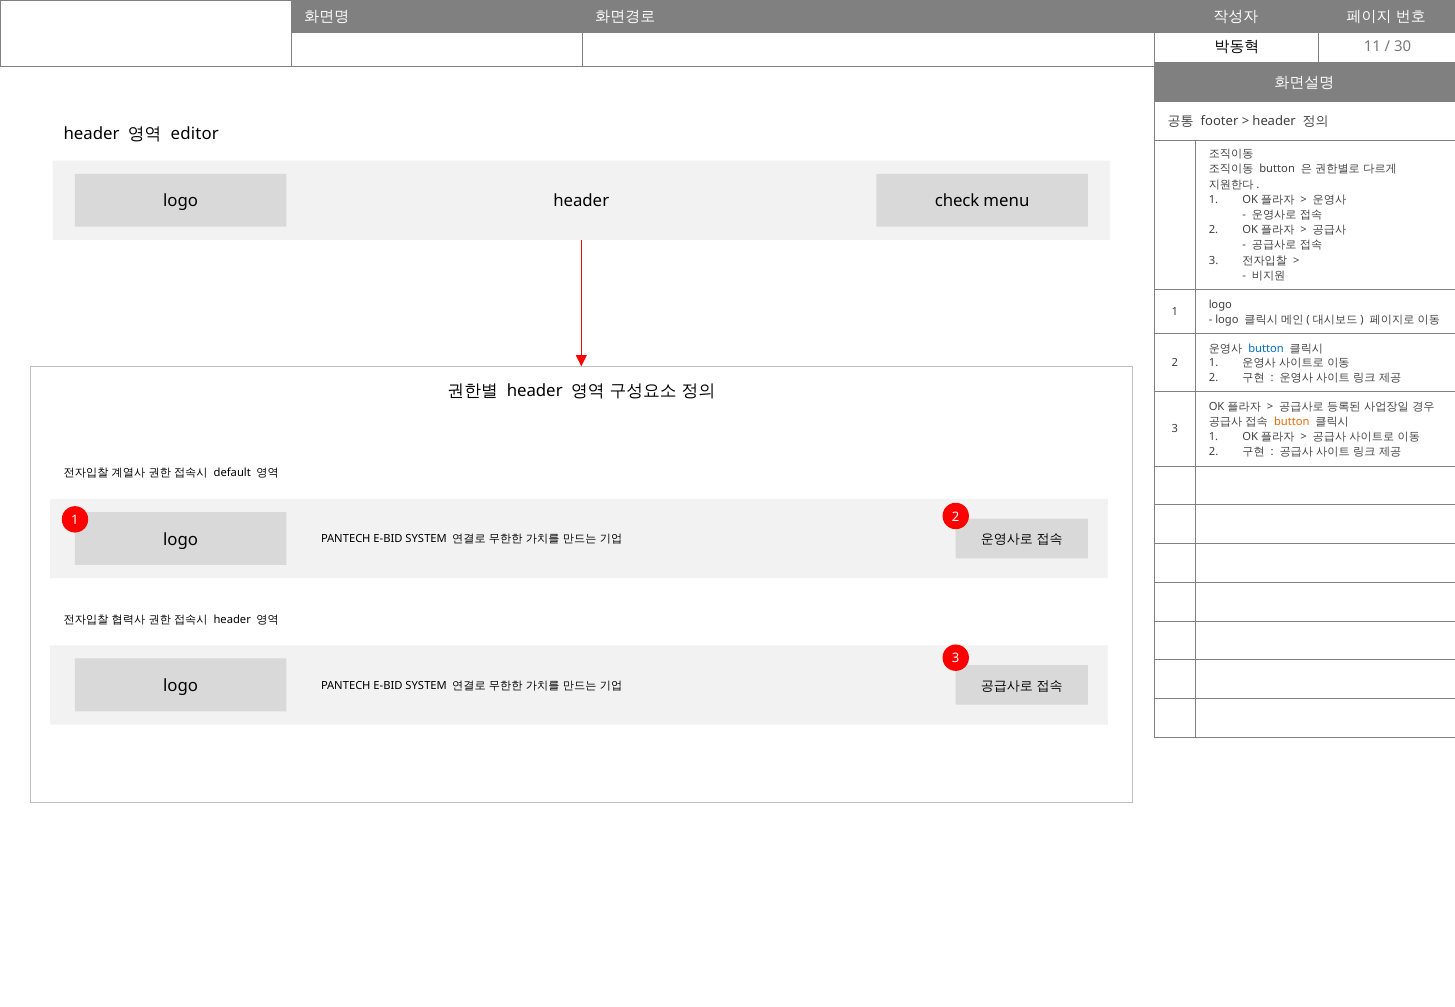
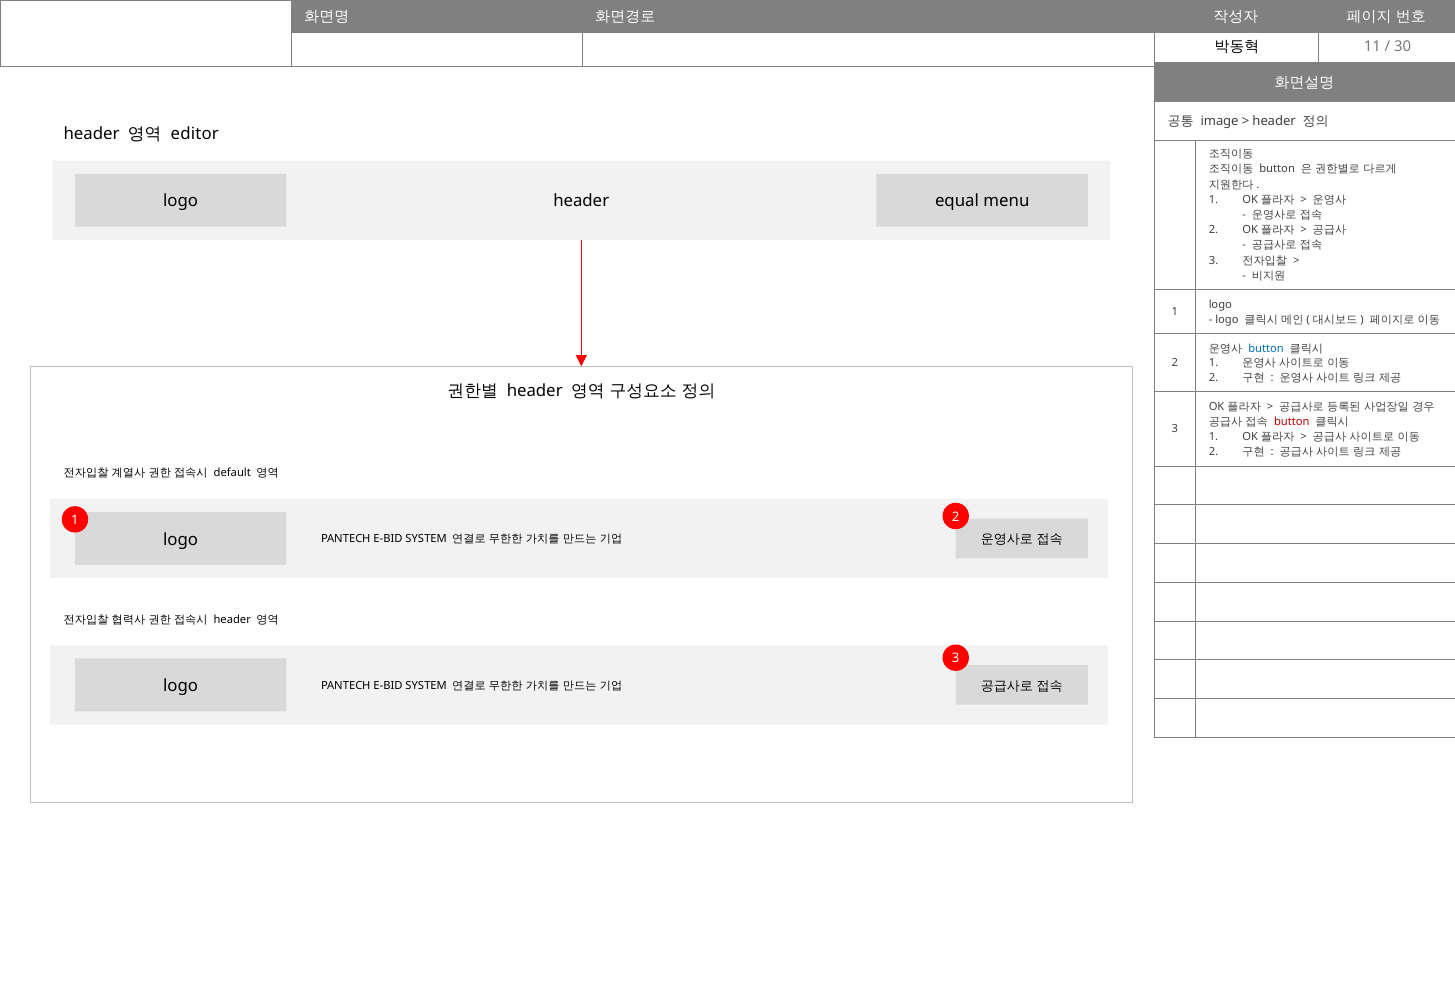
footer: footer -> image
check: check -> equal
button at (1292, 422) colour: orange -> red
